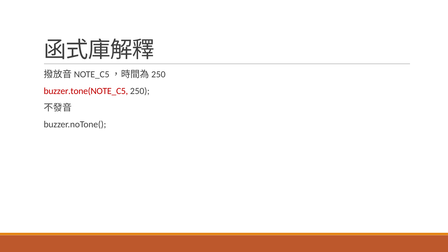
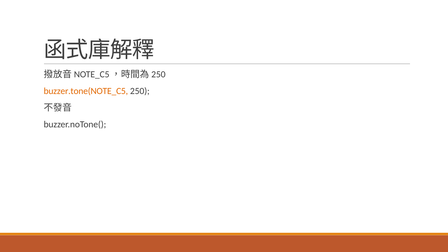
buzzer.tone(NOTE_C5 colour: red -> orange
